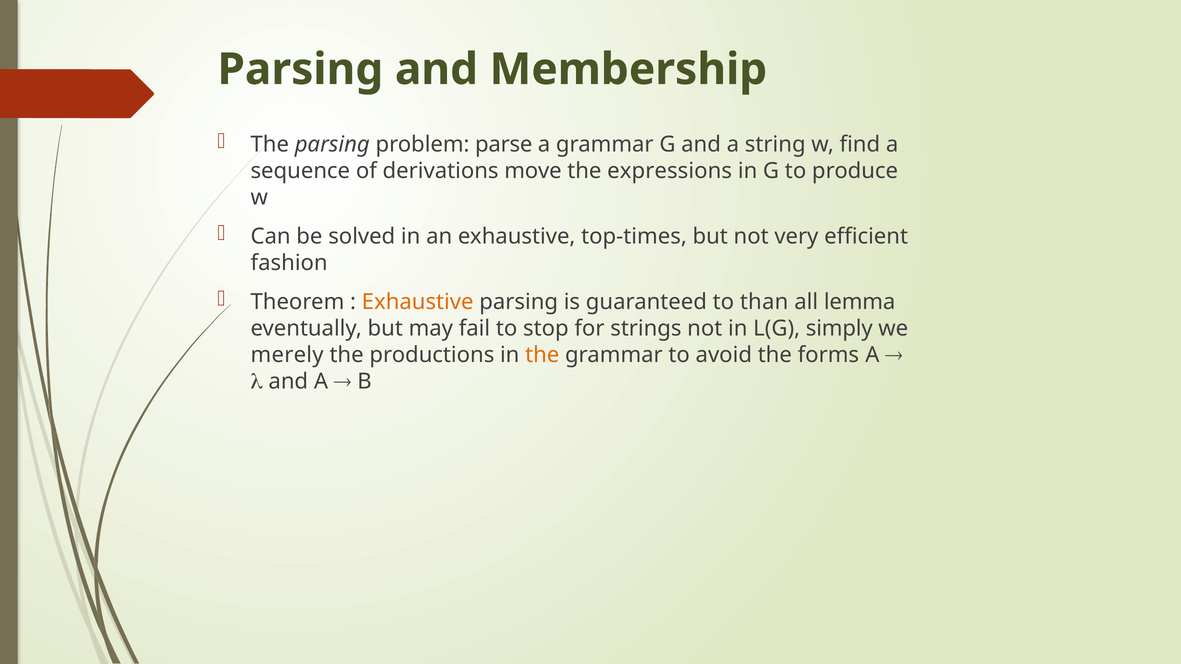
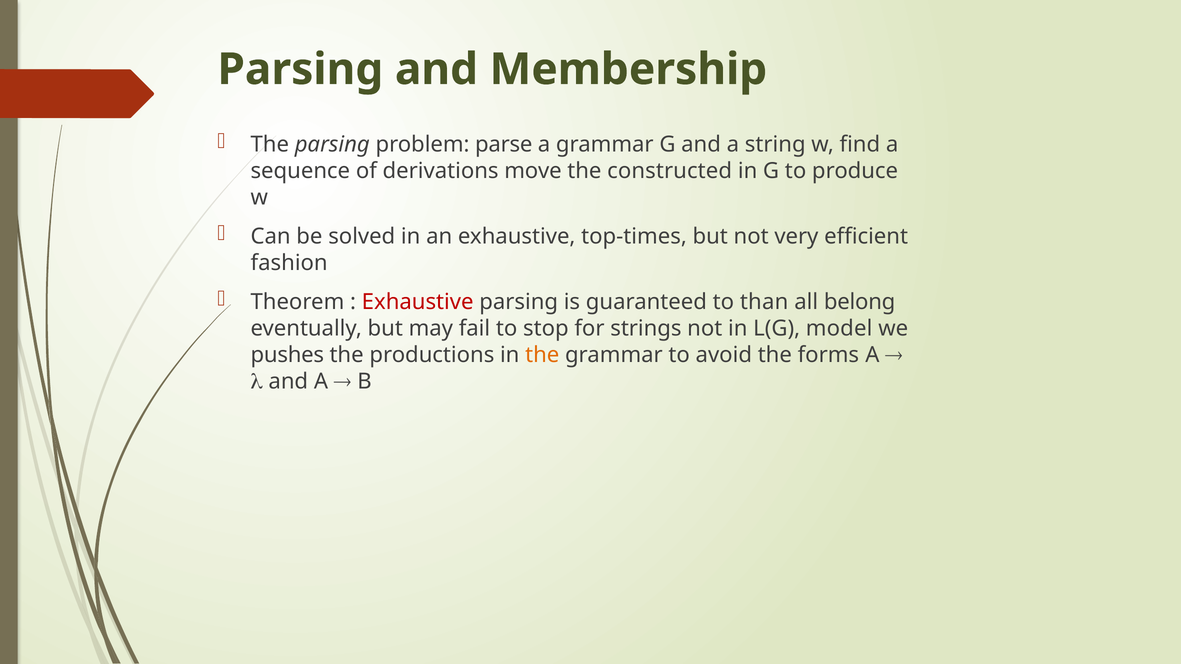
expressions: expressions -> constructed
Exhaustive at (418, 302) colour: orange -> red
lemma: lemma -> belong
simply: simply -> model
merely: merely -> pushes
